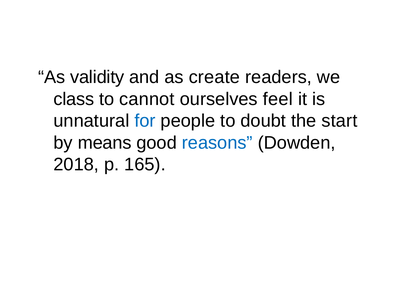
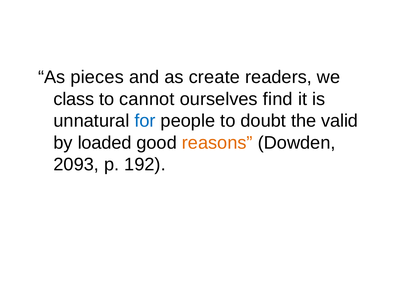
validity: validity -> pieces
feel: feel -> find
start: start -> valid
means: means -> loaded
reasons colour: blue -> orange
2018: 2018 -> 2093
165: 165 -> 192
